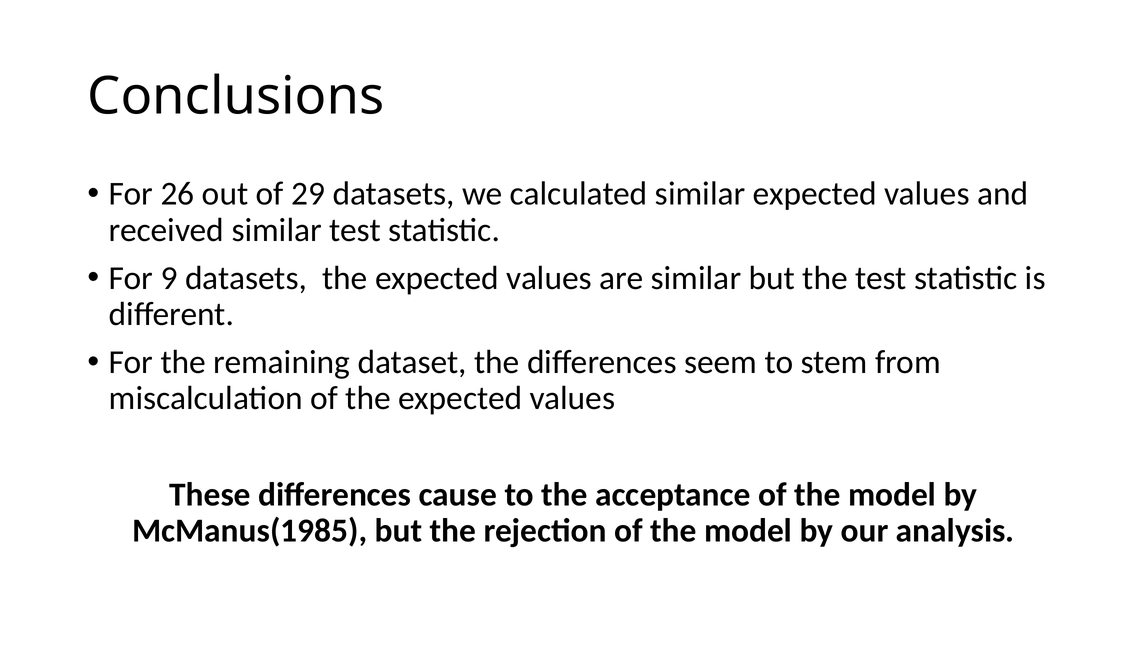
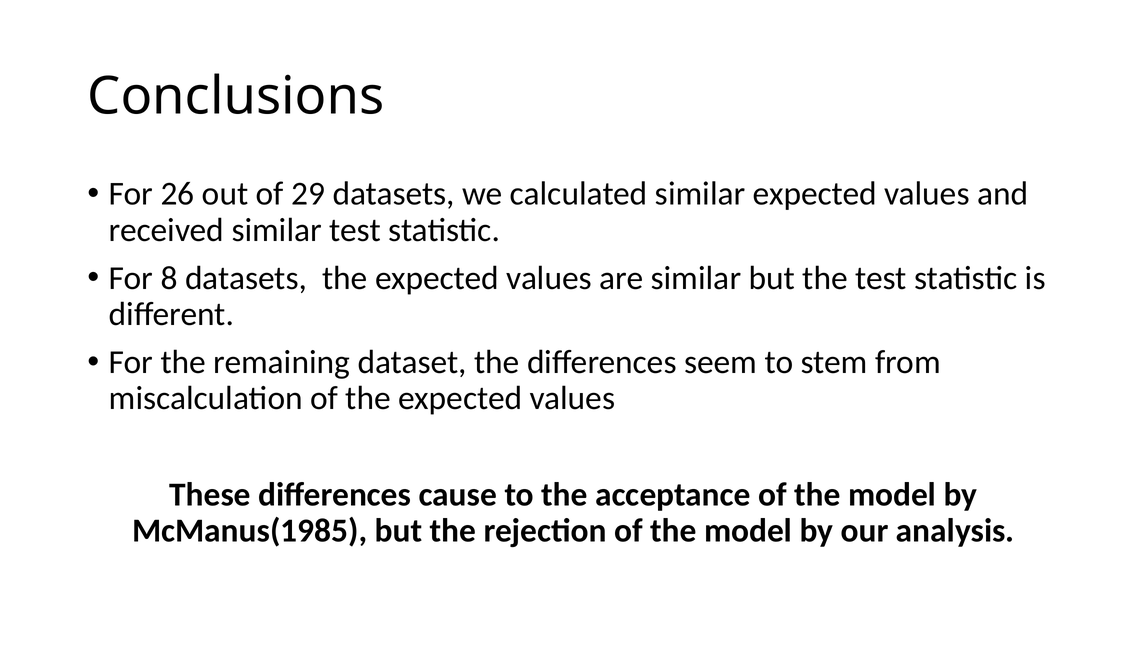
9: 9 -> 8
